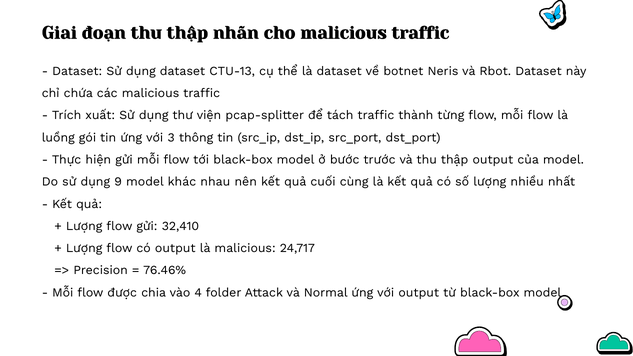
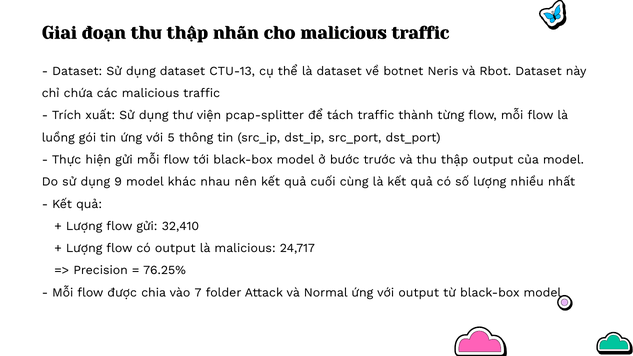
3: 3 -> 5
76.46%: 76.46% -> 76.25%
4: 4 -> 7
